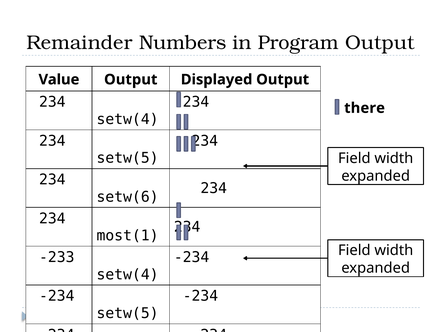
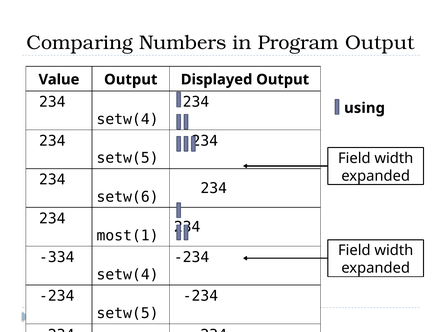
Remainder: Remainder -> Comparing
there: there -> using
-233: -233 -> -334
